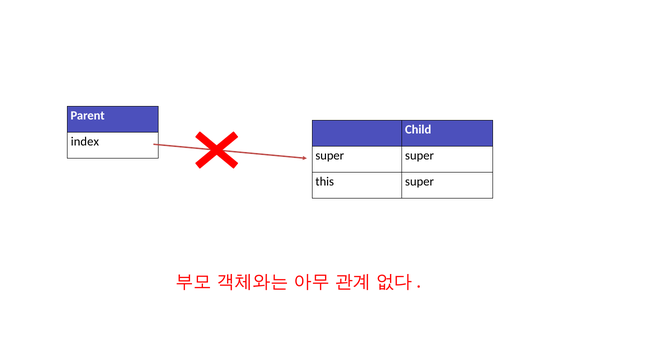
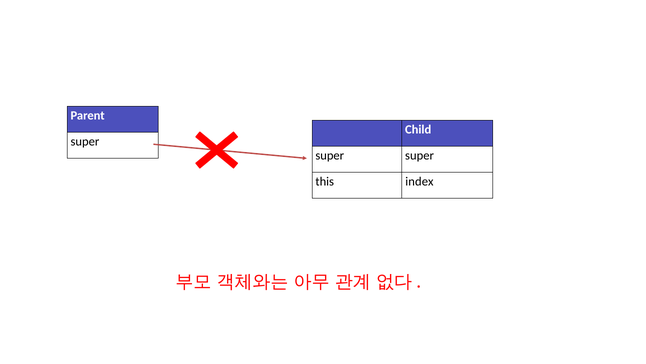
index at (85, 142): index -> super
this super: super -> index
